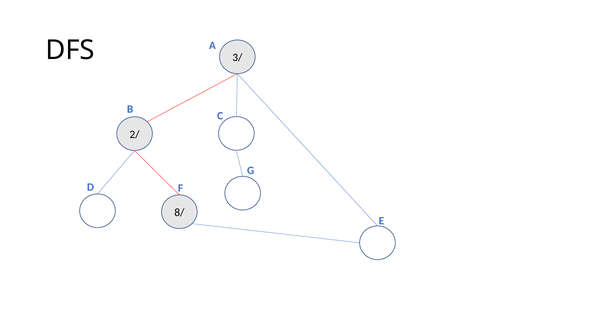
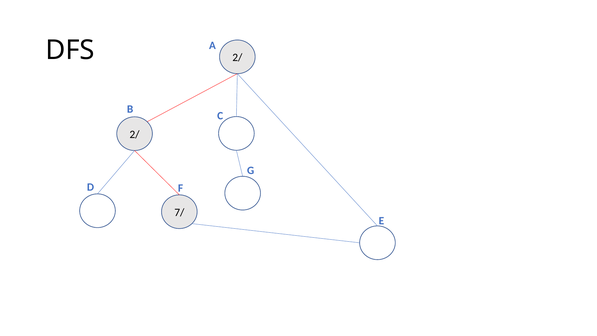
DFS 3/: 3/ -> 2/
8/: 8/ -> 7/
